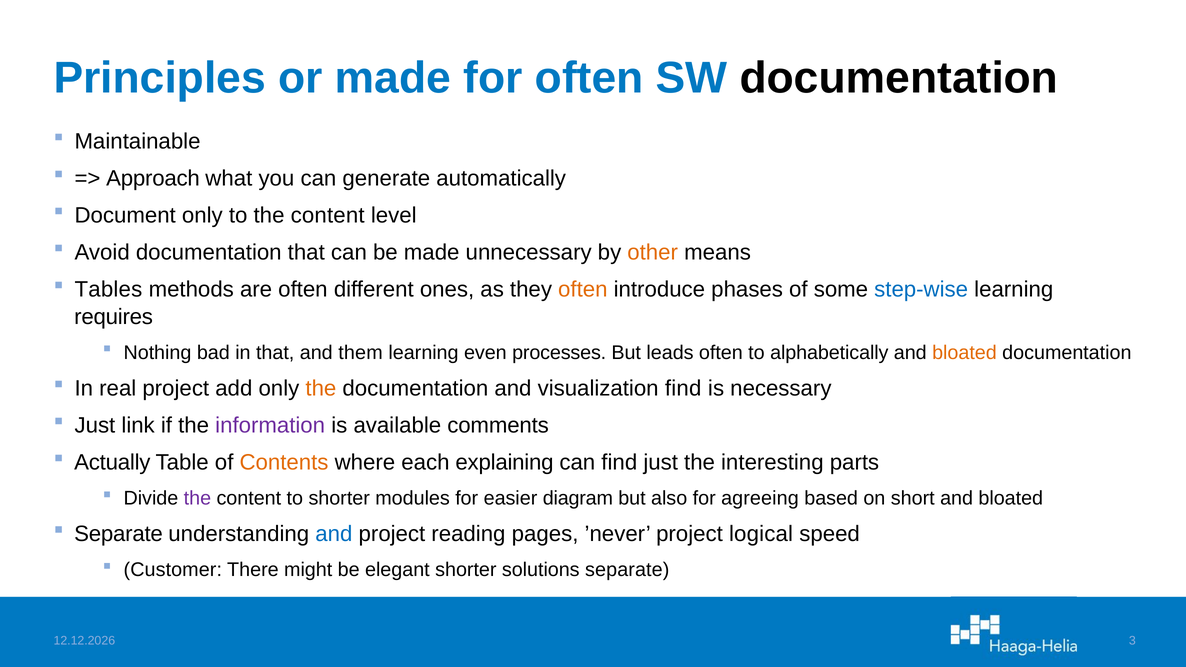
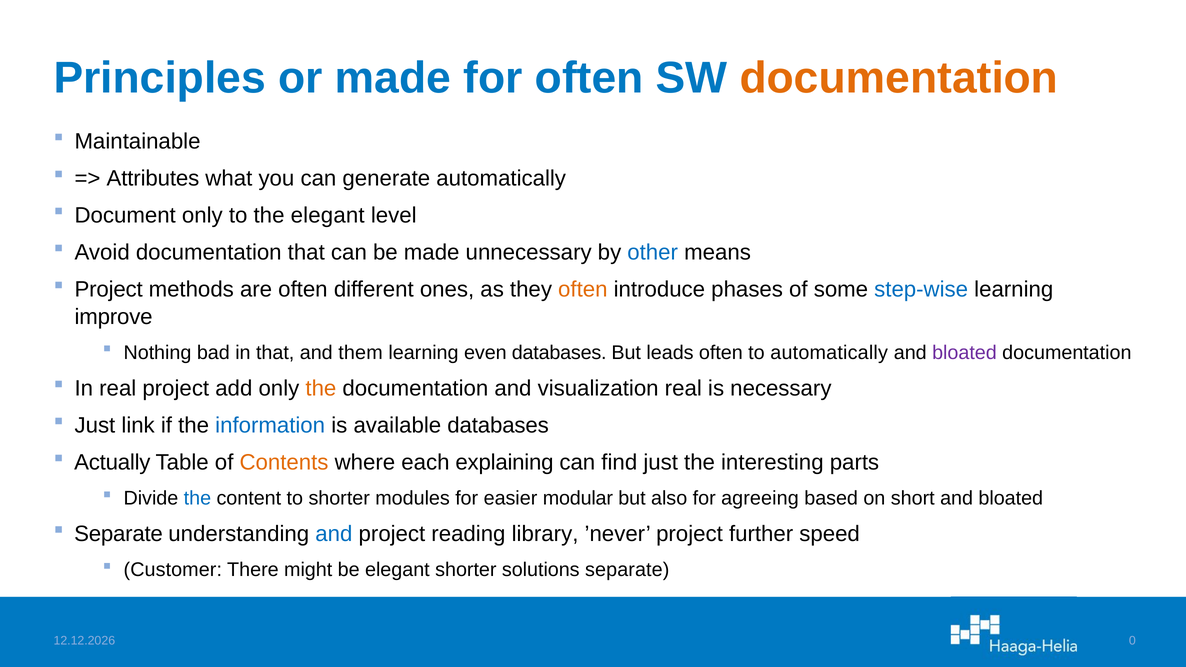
documentation at (899, 78) colour: black -> orange
Approach: Approach -> Attributes
to the content: content -> elegant
other colour: orange -> blue
Tables at (108, 290): Tables -> Project
requires: requires -> improve
even processes: processes -> databases
to alphabetically: alphabetically -> automatically
bloated at (964, 353) colour: orange -> purple
visualization find: find -> real
information colour: purple -> blue
available comments: comments -> databases
the at (197, 498) colour: purple -> blue
diagram: diagram -> modular
pages: pages -> library
logical: logical -> further
3: 3 -> 0
